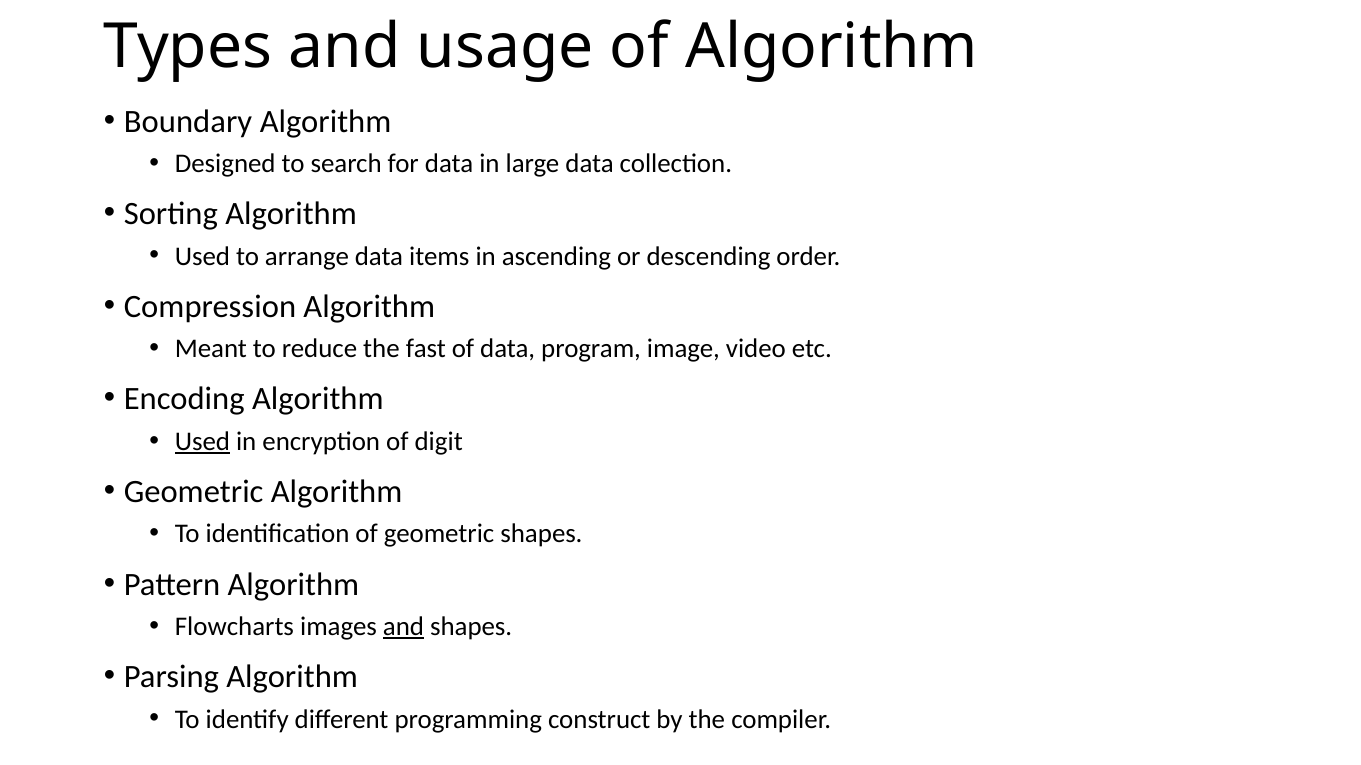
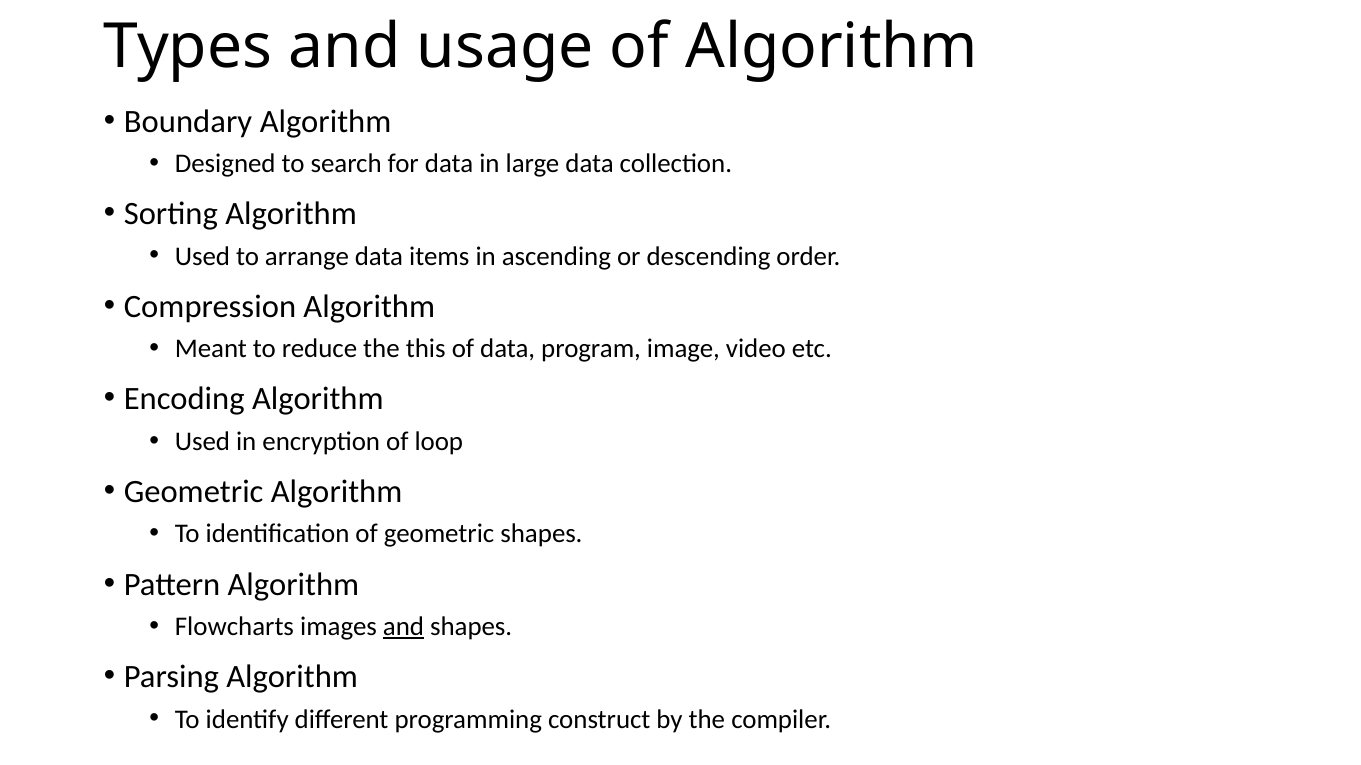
fast: fast -> this
Used at (202, 442) underline: present -> none
digit: digit -> loop
